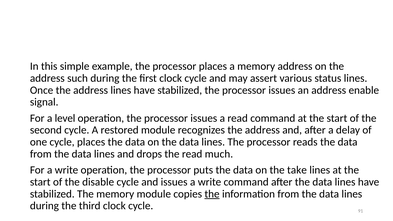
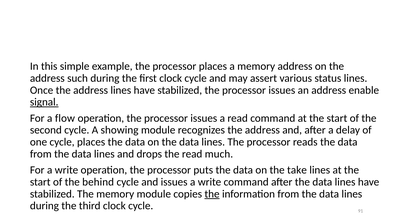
signal underline: none -> present
level: level -> flow
restored: restored -> showing
disable: disable -> behind
